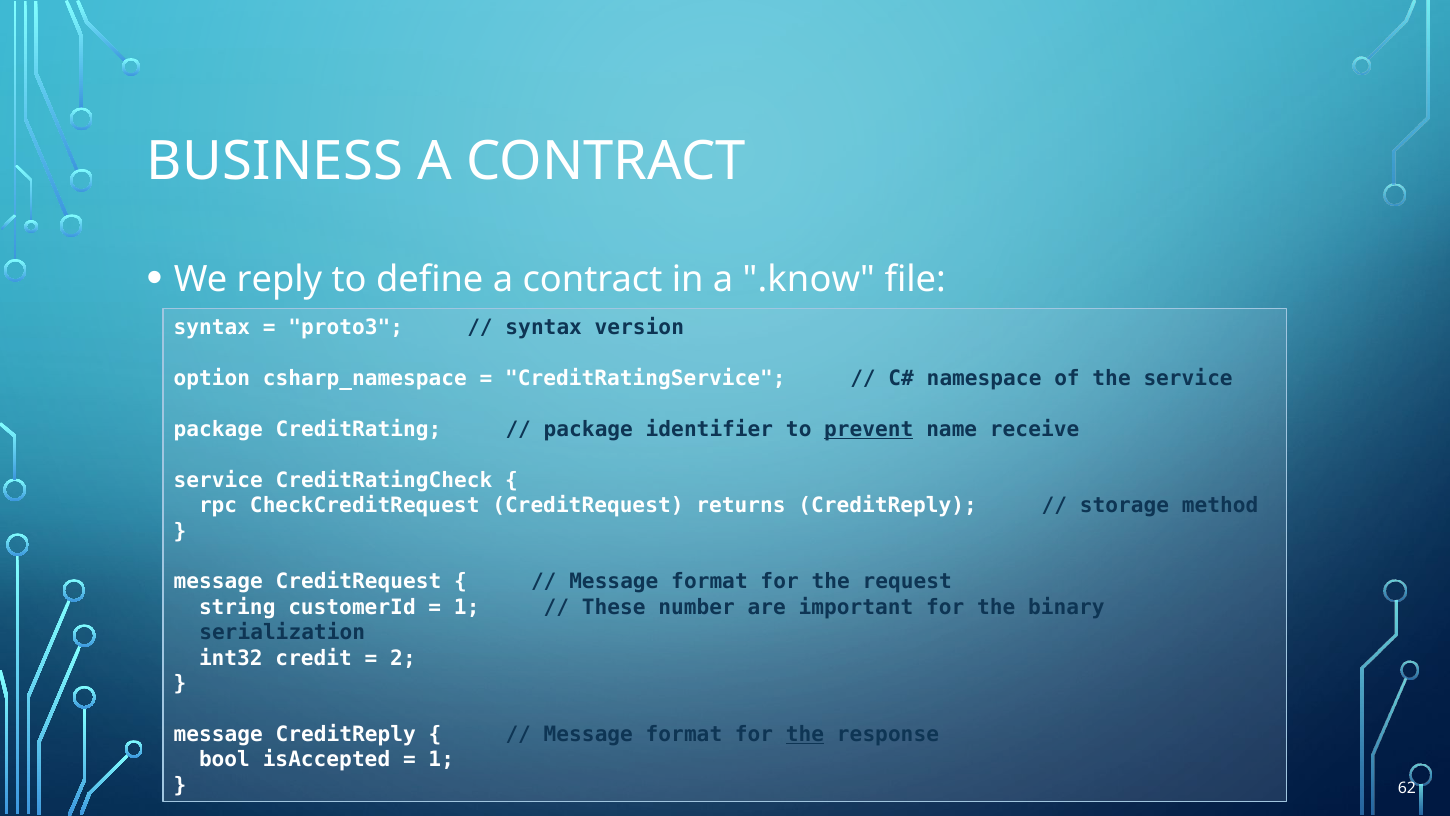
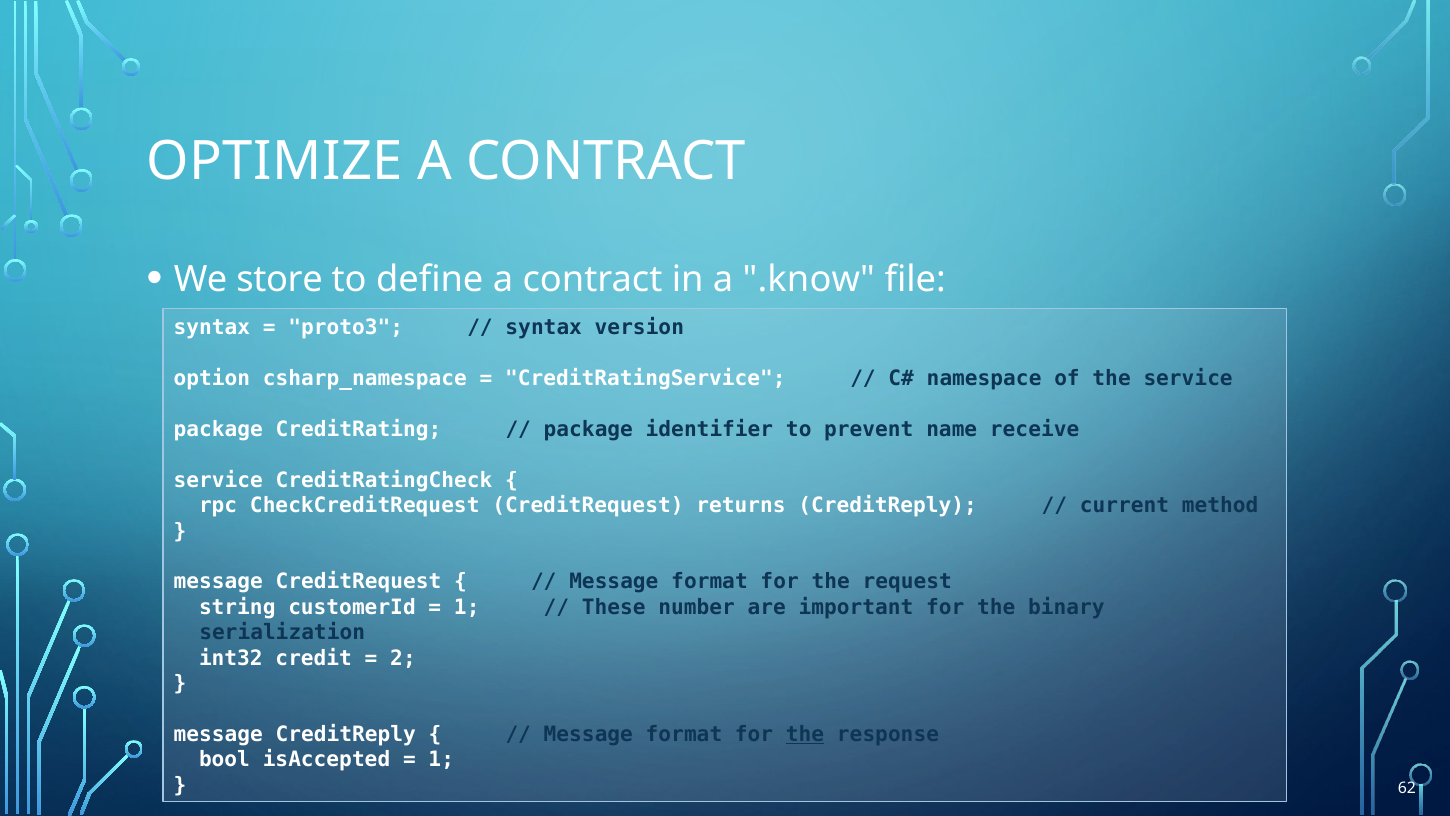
BUSINESS: BUSINESS -> OPTIMIZE
reply: reply -> store
prevent underline: present -> none
storage: storage -> current
